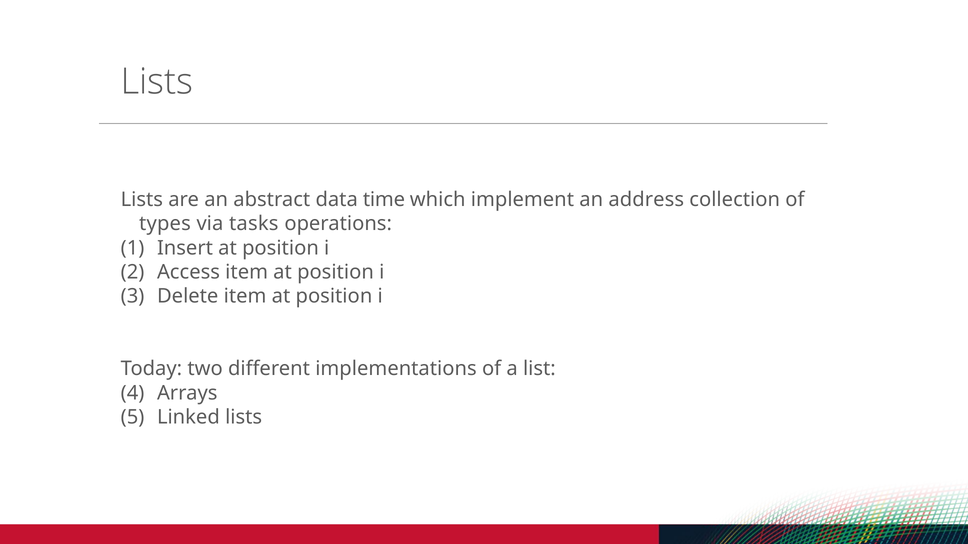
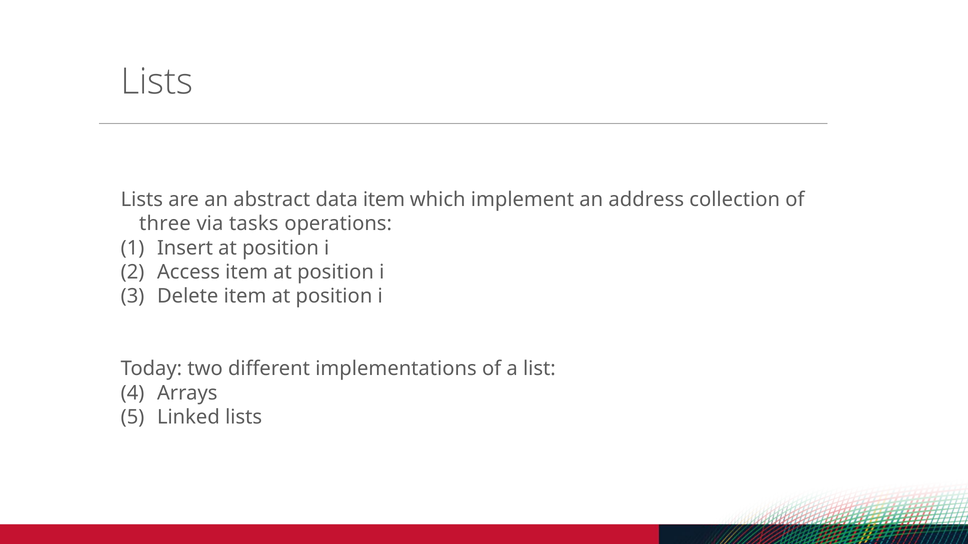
data time: time -> item
types: types -> three
